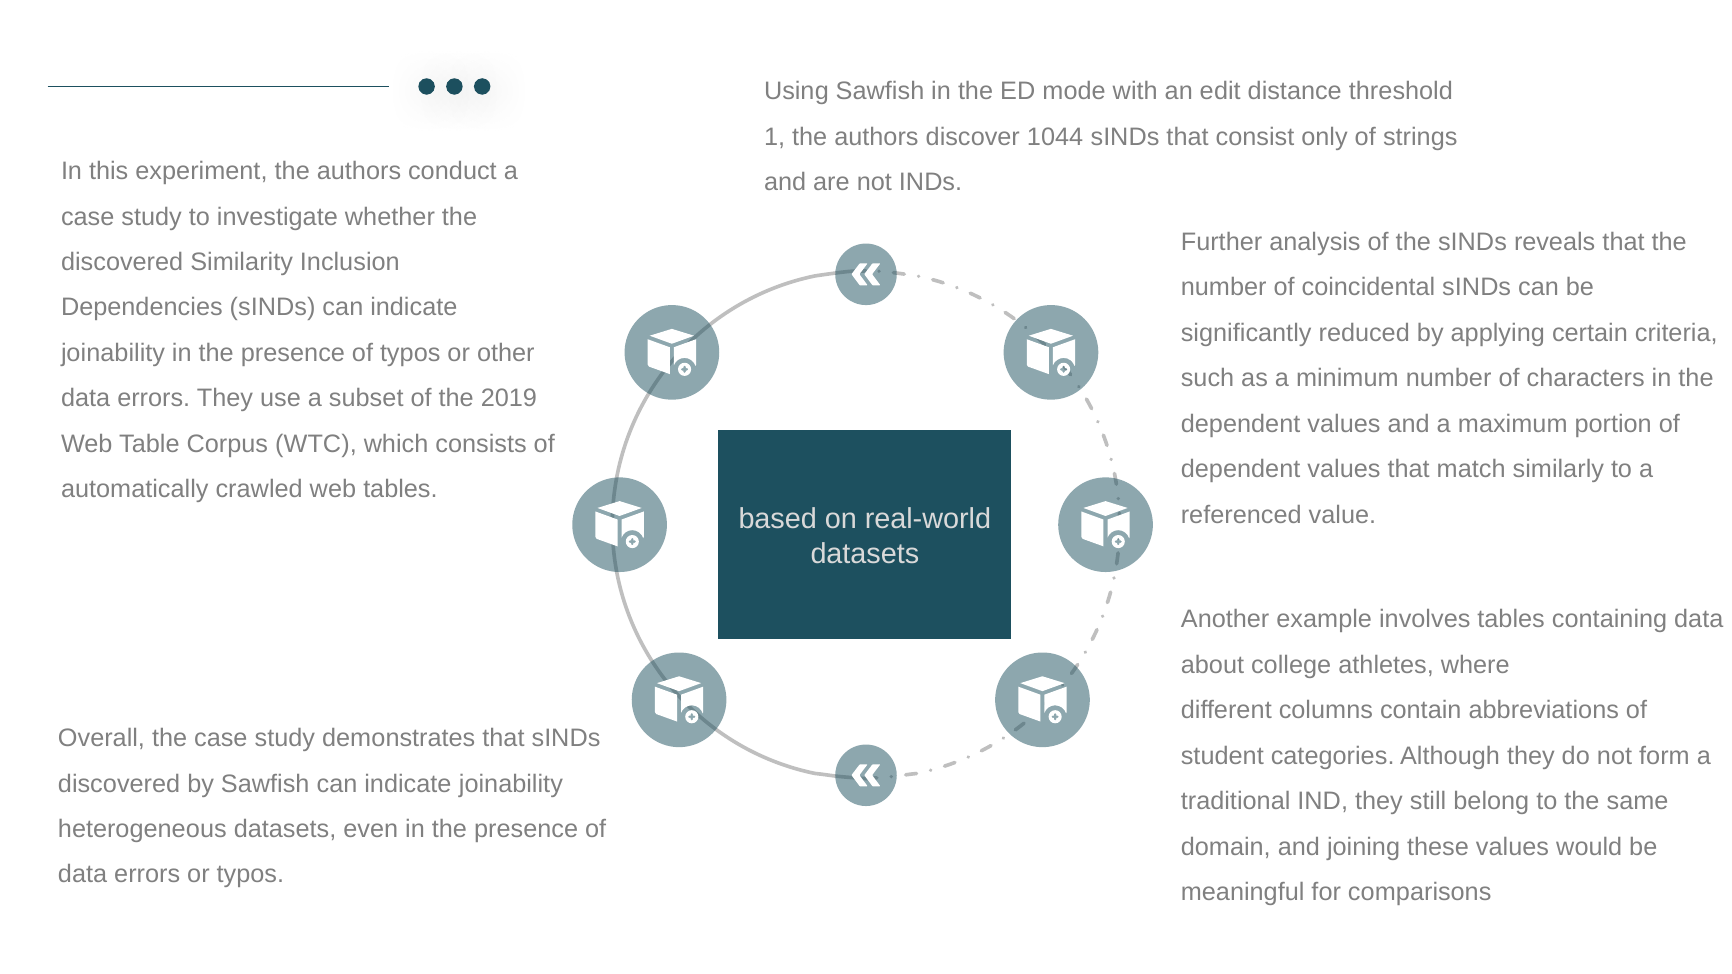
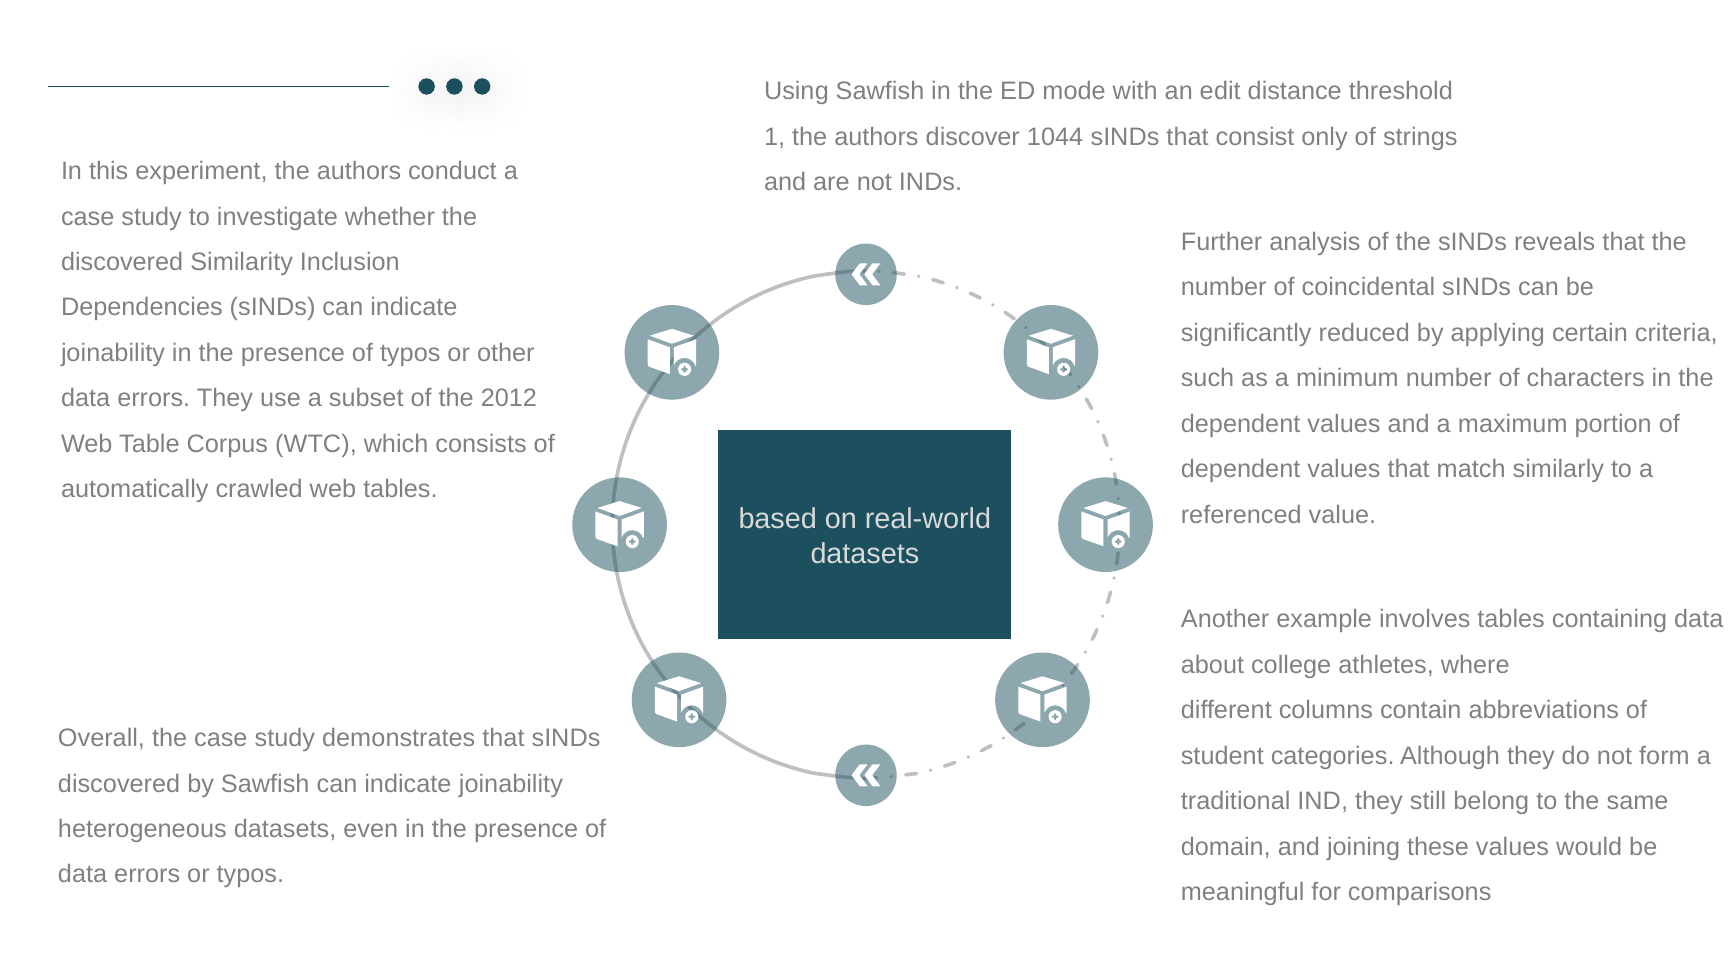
2019: 2019 -> 2012
